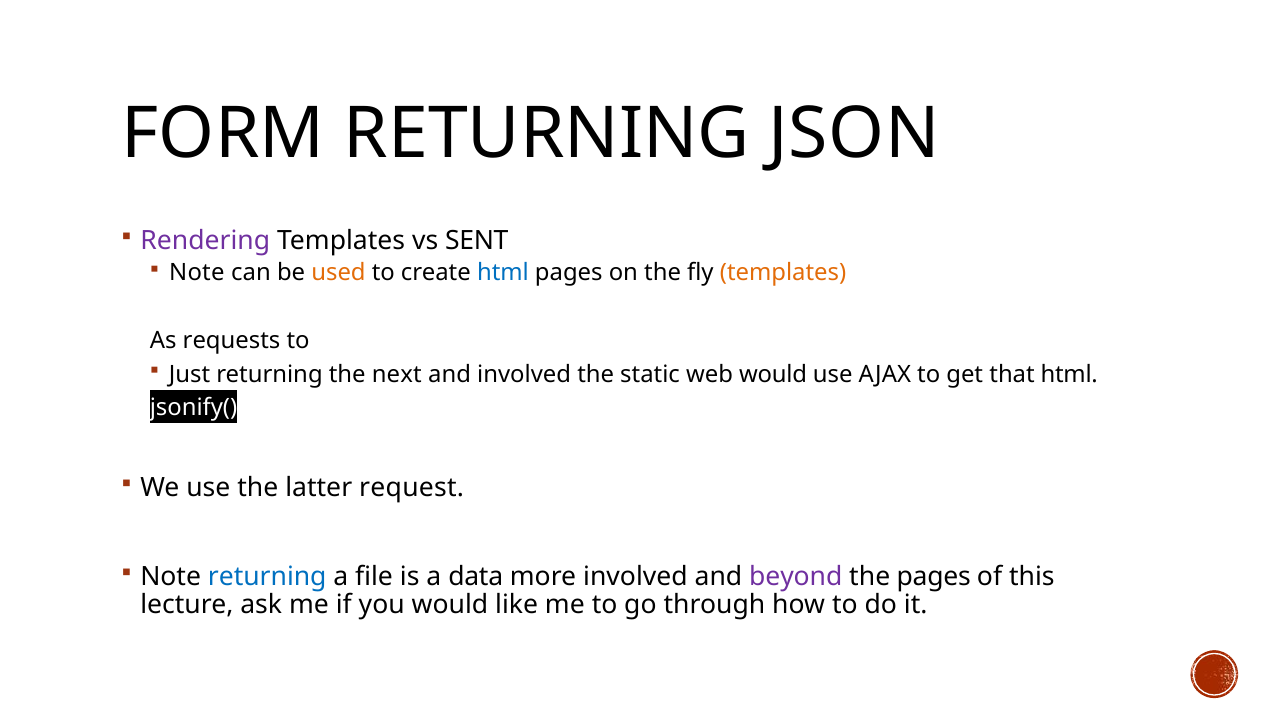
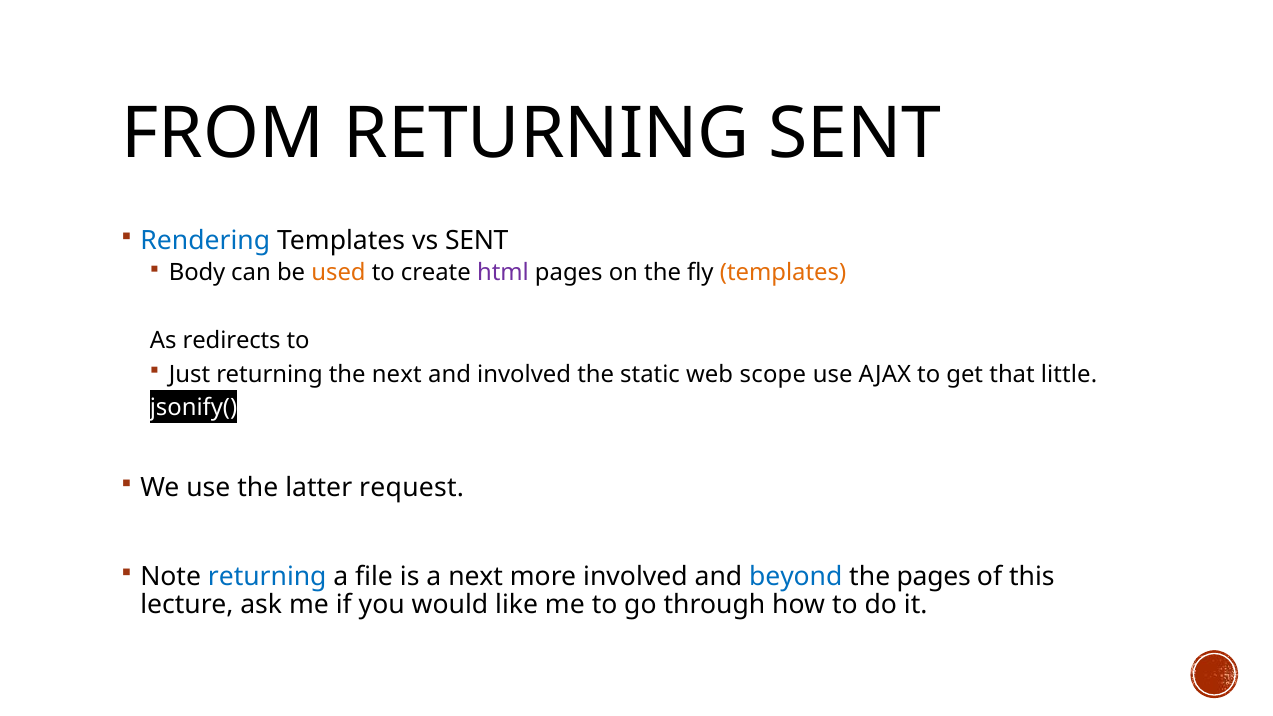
FORM: FORM -> FROM
RETURNING JSON: JSON -> SENT
Rendering colour: purple -> blue
Note at (197, 273): Note -> Body
html at (503, 273) colour: blue -> purple
requests: requests -> redirects
web would: would -> scope
that html: html -> little
a data: data -> next
beyond colour: purple -> blue
